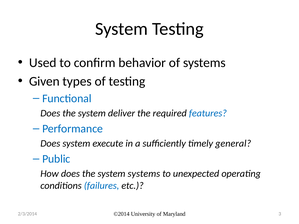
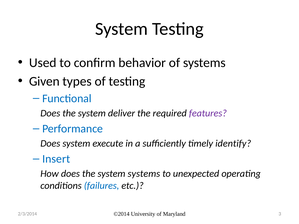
features colour: blue -> purple
general: general -> identify
Public: Public -> Insert
